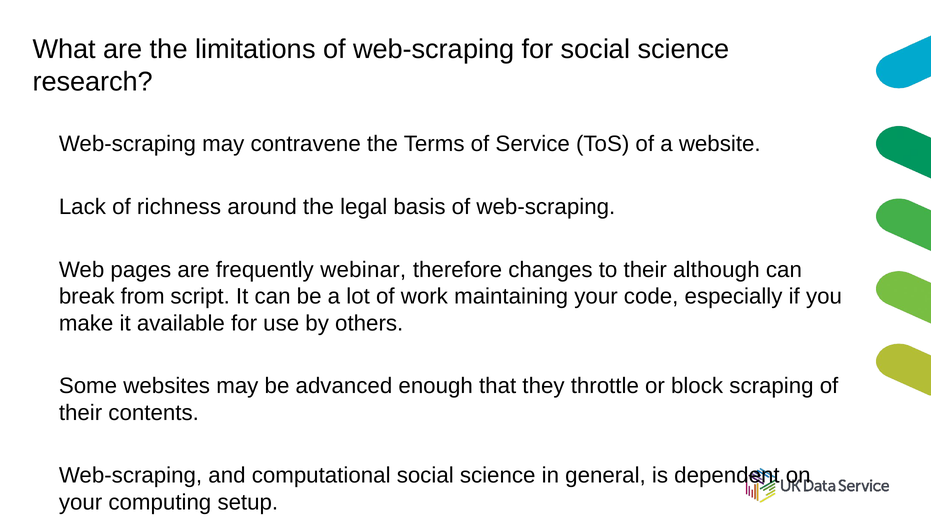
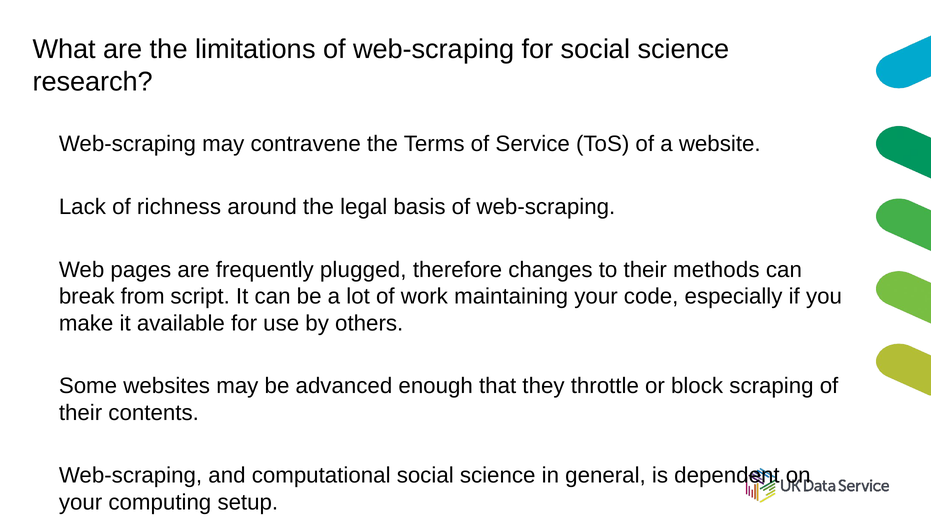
webinar: webinar -> plugged
although: although -> methods
